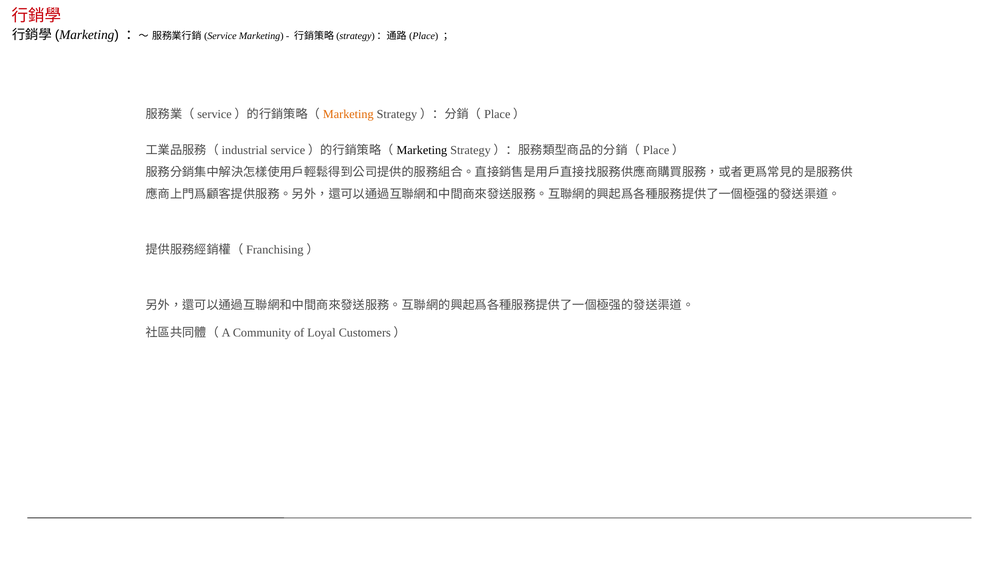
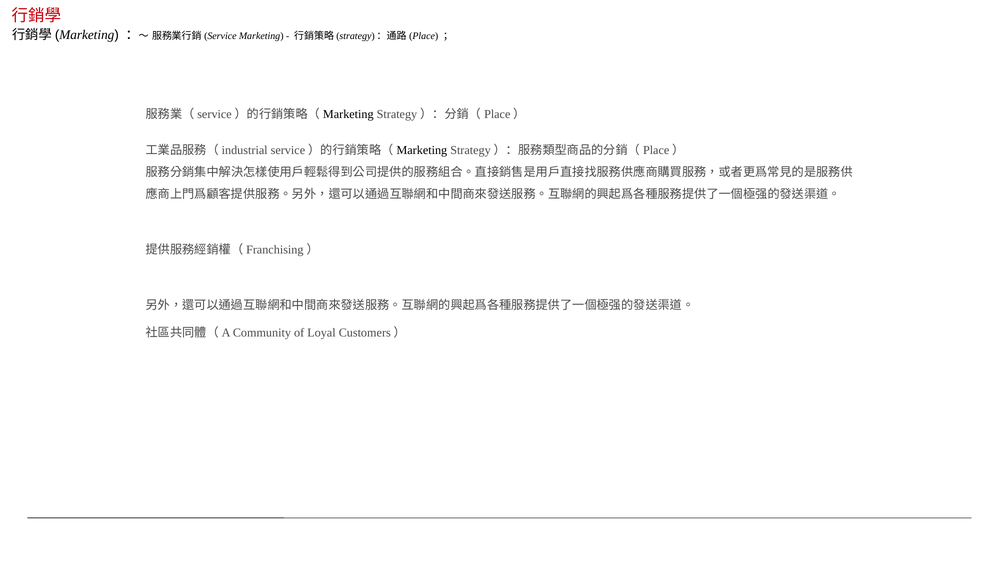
Marketing at (348, 114) colour: orange -> black
